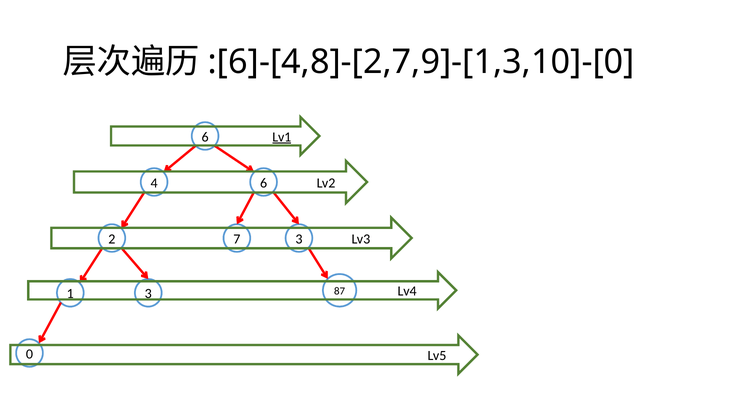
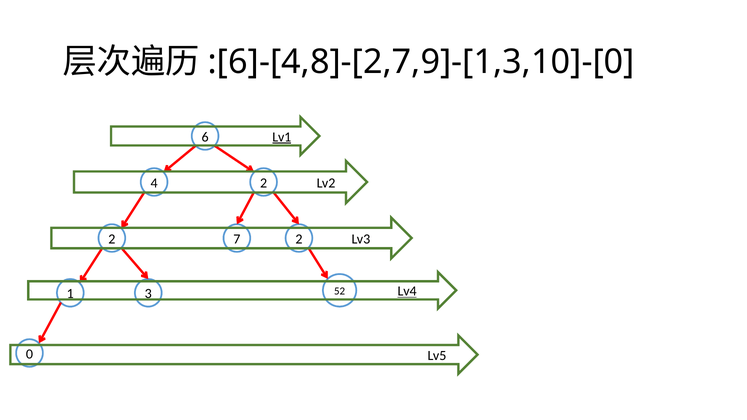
4 6: 6 -> 2
7 3: 3 -> 2
Lv4 underline: none -> present
87: 87 -> 52
